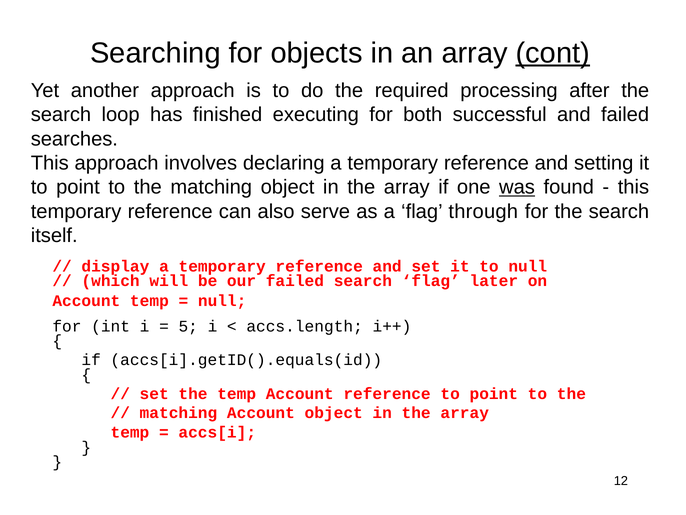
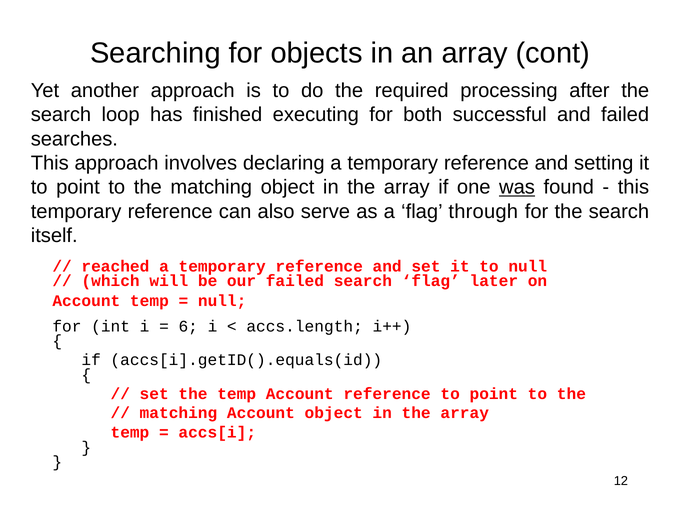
cont underline: present -> none
display: display -> reached
5: 5 -> 6
